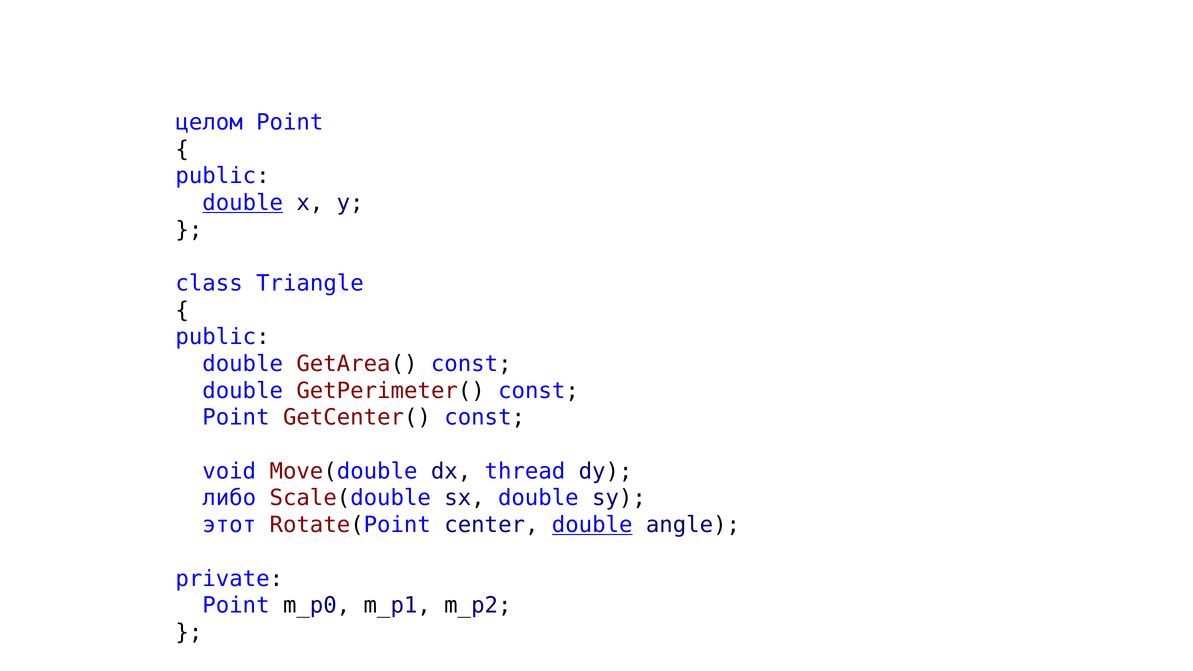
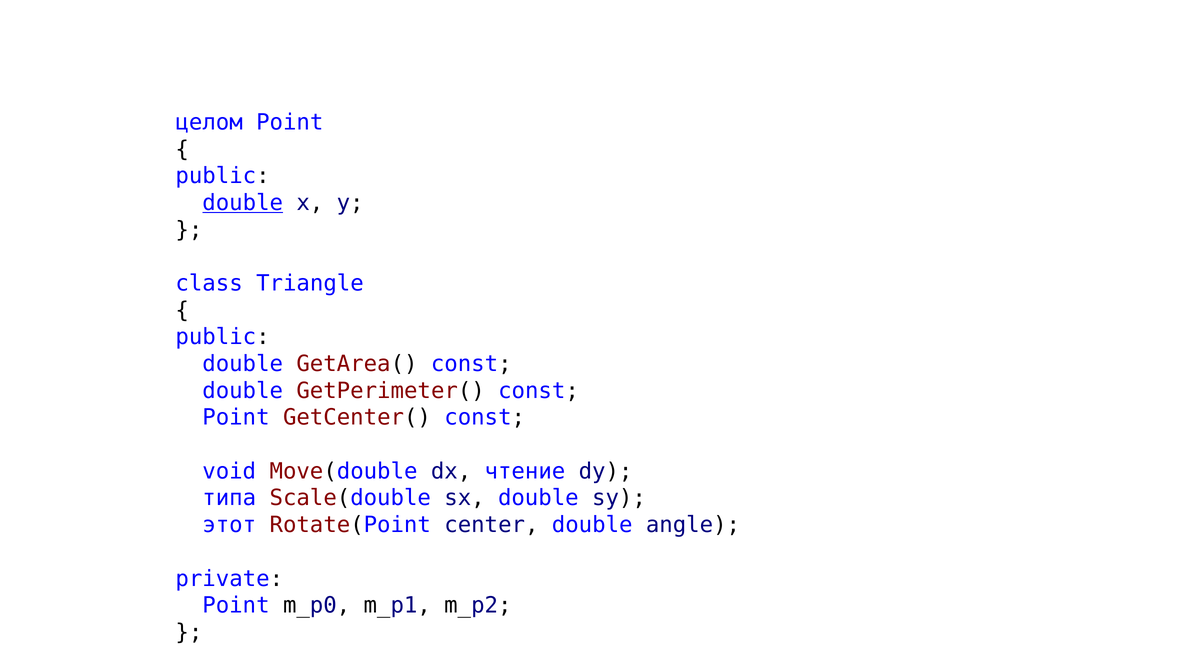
thread: thread -> чтение
либо: либо -> типа
double at (592, 525) underline: present -> none
